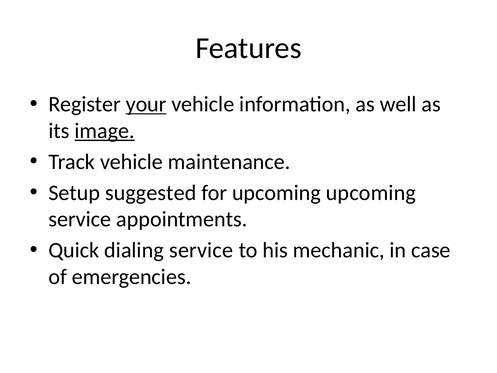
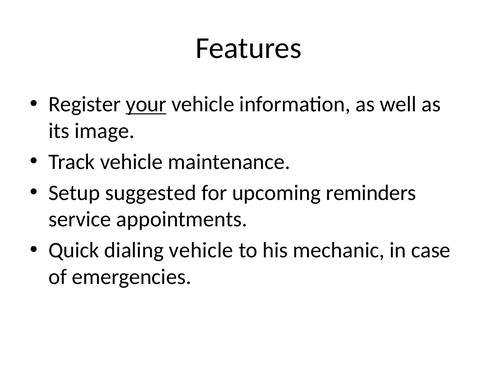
image underline: present -> none
upcoming upcoming: upcoming -> reminders
dialing service: service -> vehicle
